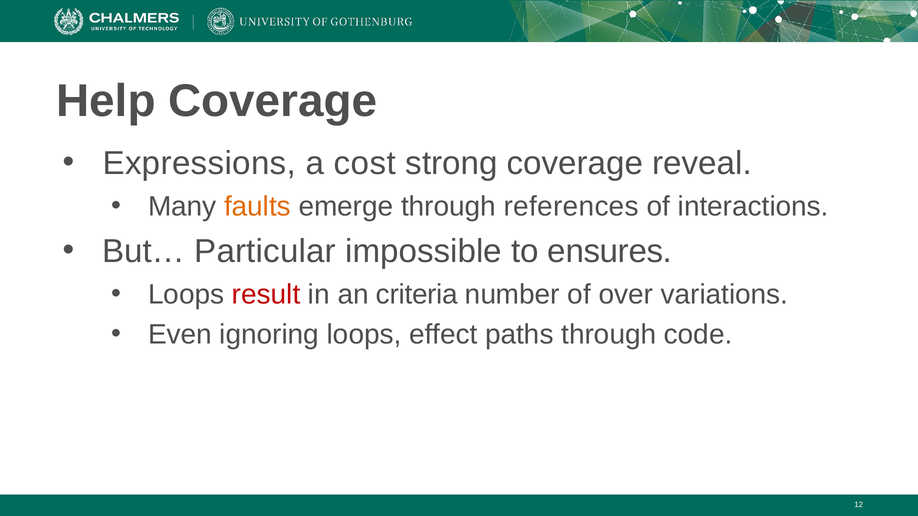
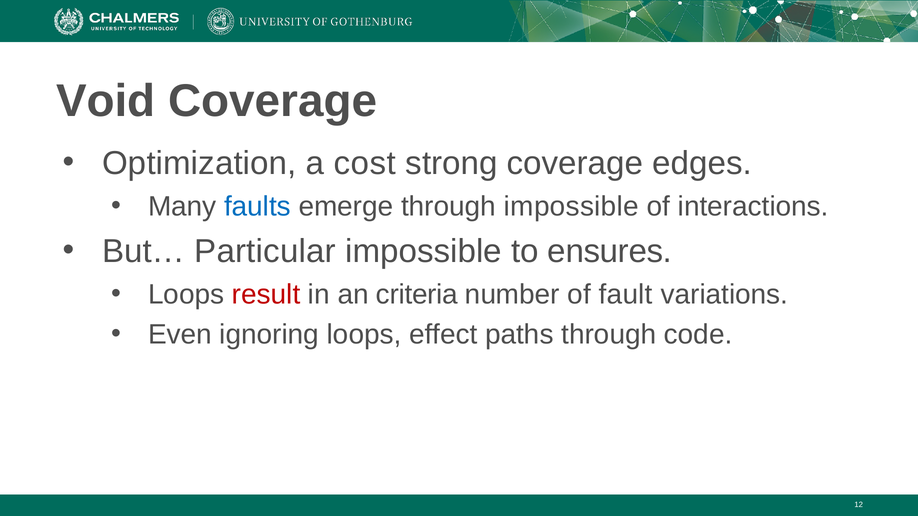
Help: Help -> Void
Expressions: Expressions -> Optimization
reveal: reveal -> edges
faults colour: orange -> blue
through references: references -> impossible
over: over -> fault
